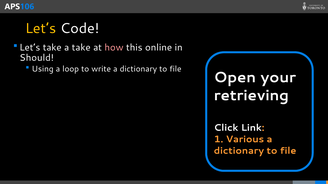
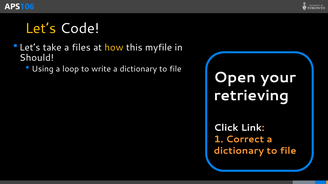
a take: take -> files
how colour: pink -> yellow
online: online -> myfile
Various: Various -> Correct
